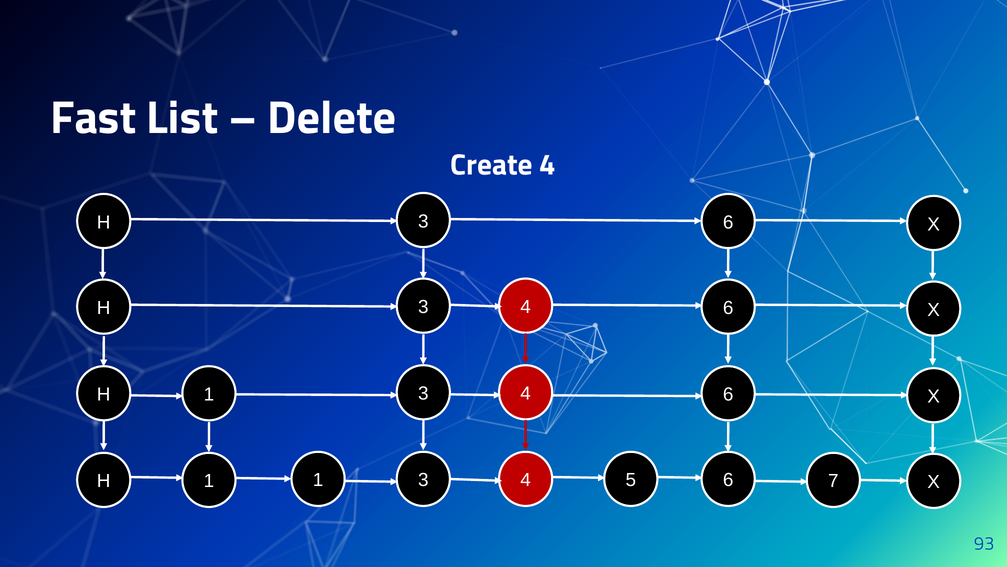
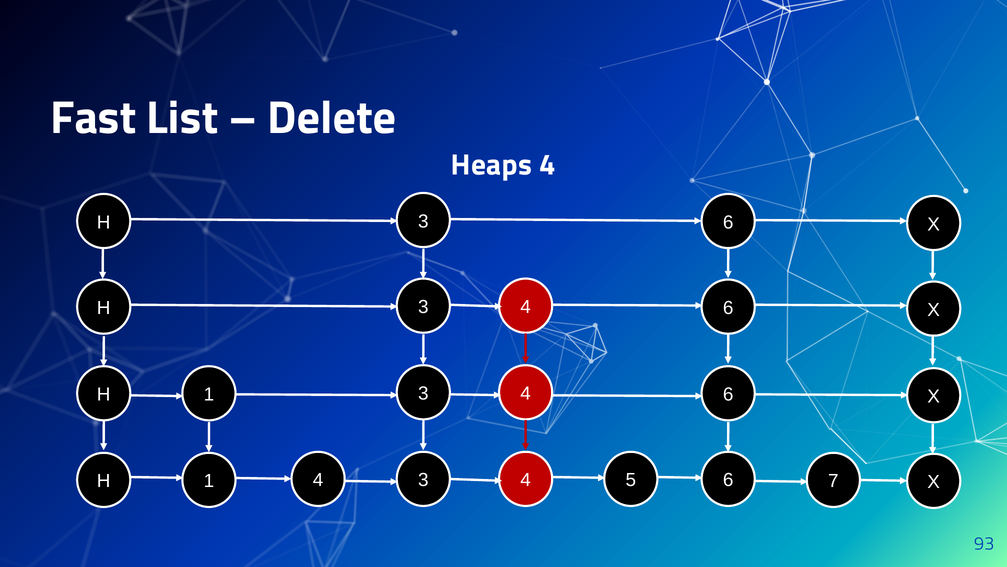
Create: Create -> Heaps
1 at (318, 480): 1 -> 4
